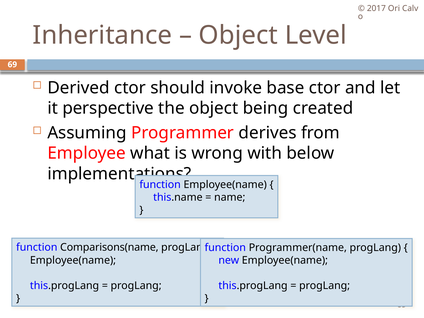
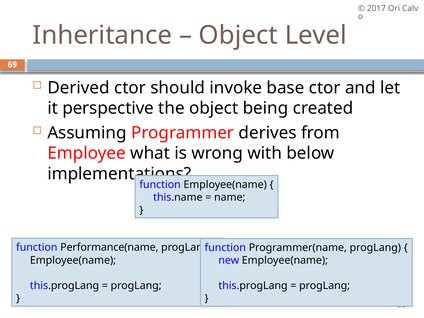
Comparisons(name: Comparisons(name -> Performance(name
